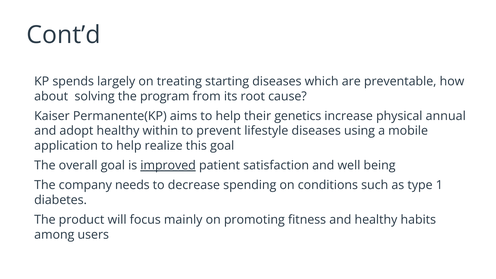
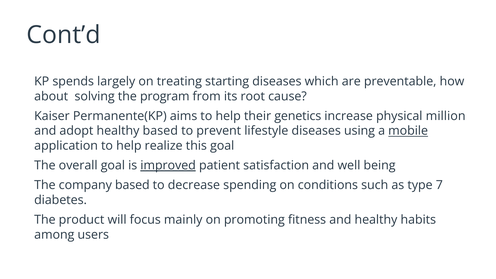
annual: annual -> million
healthy within: within -> based
mobile underline: none -> present
company needs: needs -> based
1: 1 -> 7
